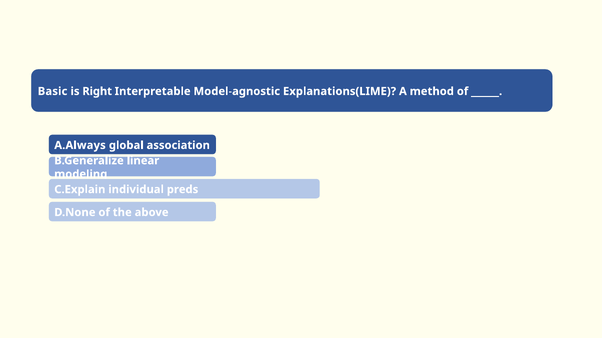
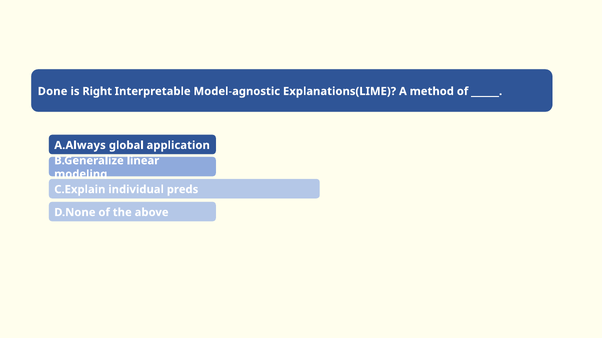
Basic: Basic -> Done
association: association -> application
